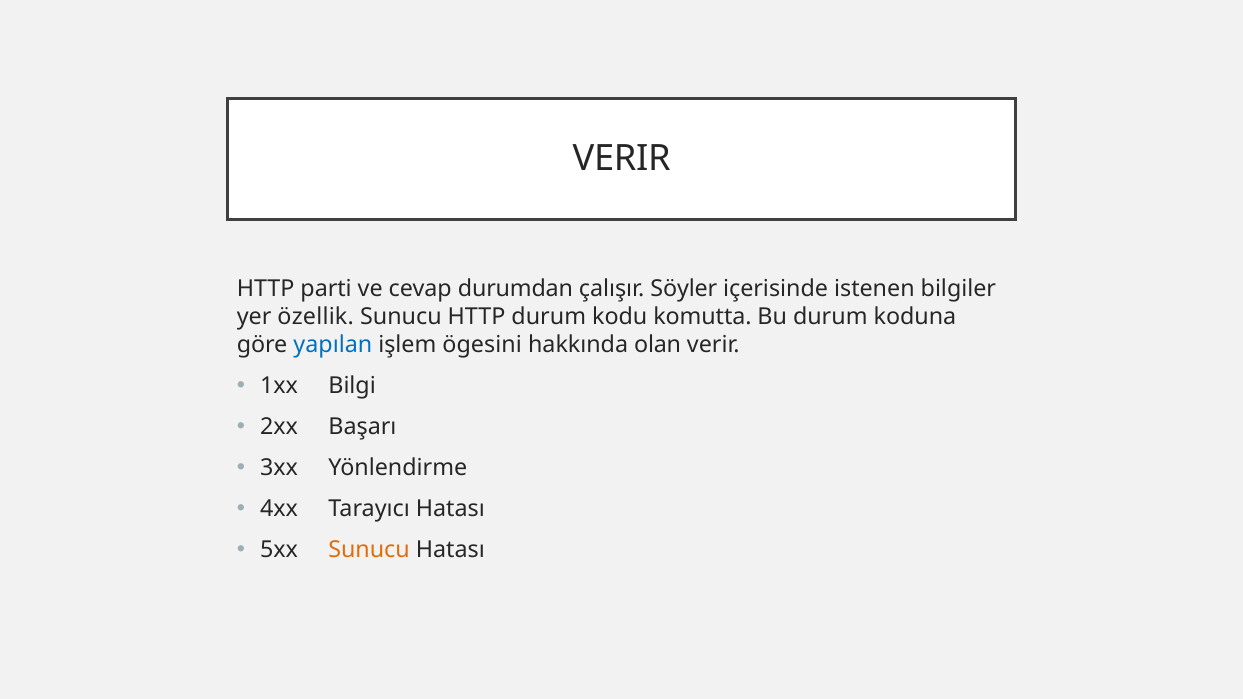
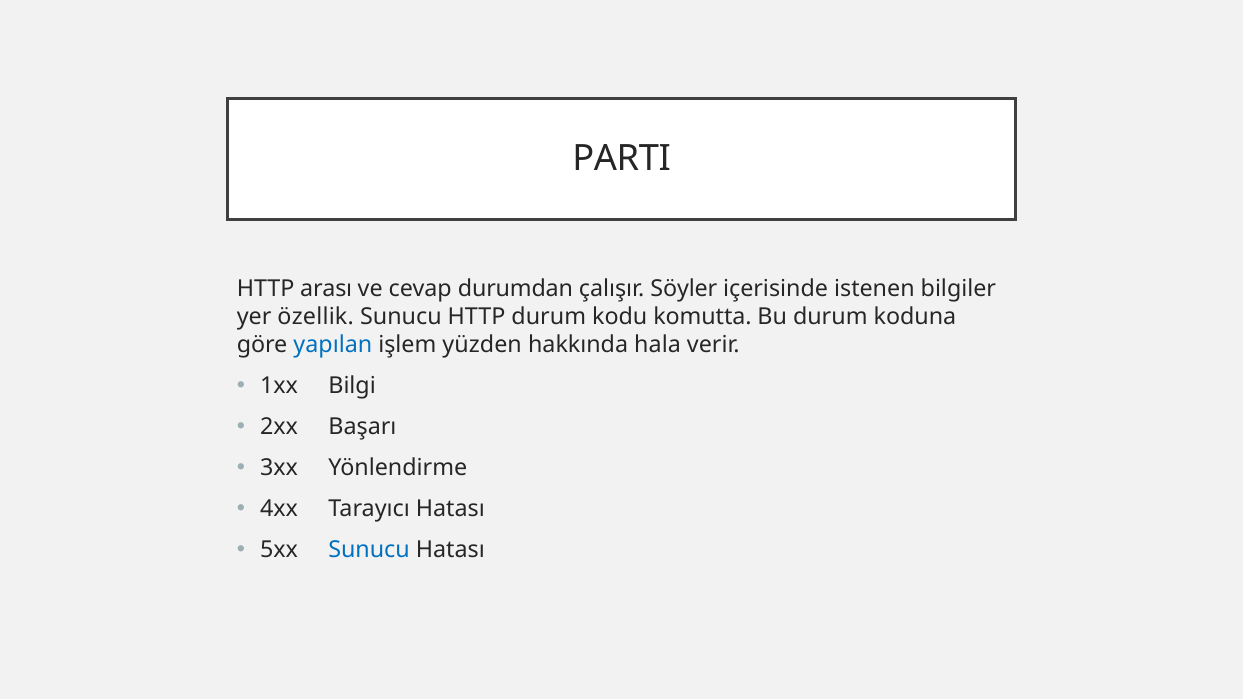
VERIR at (622, 159): VERIR -> PARTI
parti: parti -> arası
ögesini: ögesini -> yüzden
olan: olan -> hala
Sunucu at (369, 550) colour: orange -> blue
